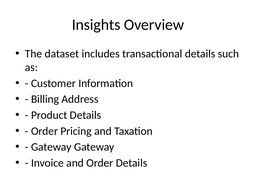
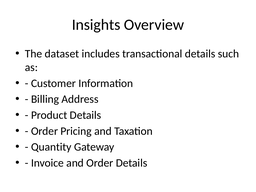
Gateway at (51, 147): Gateway -> Quantity
